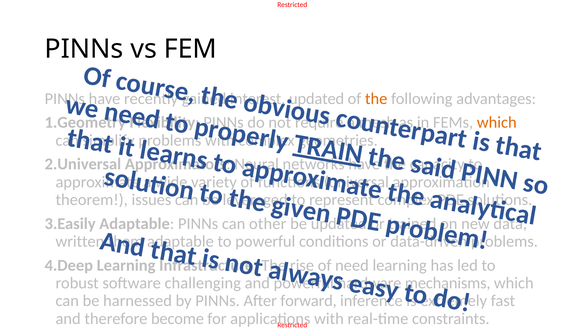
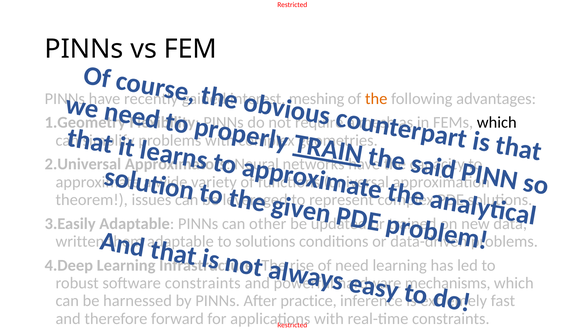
updated at (317, 99): updated -> meshing
which at (497, 122) colour: orange -> black
to powerful: powerful -> solutions
software challenging: challenging -> constraints
forward: forward -> practice
become: become -> forward
